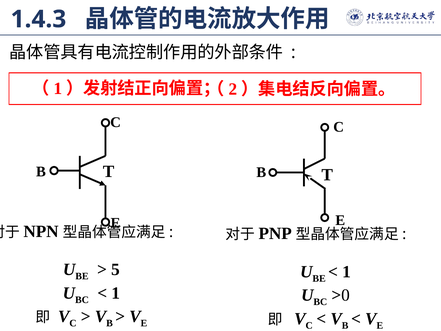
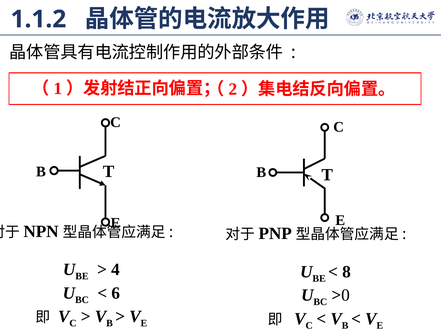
1.4.3: 1.4.3 -> 1.1.2
5: 5 -> 4
1 at (346, 272): 1 -> 8
1 at (116, 293): 1 -> 6
